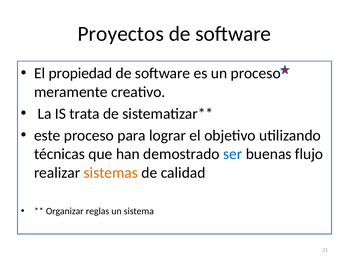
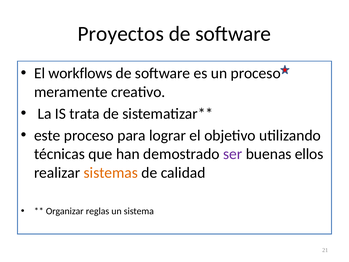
propiedad: propiedad -> workflows
ser colour: blue -> purple
flujo: flujo -> ellos
